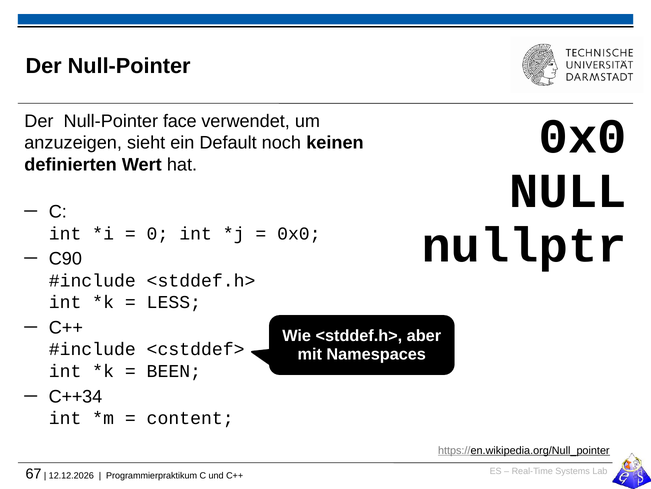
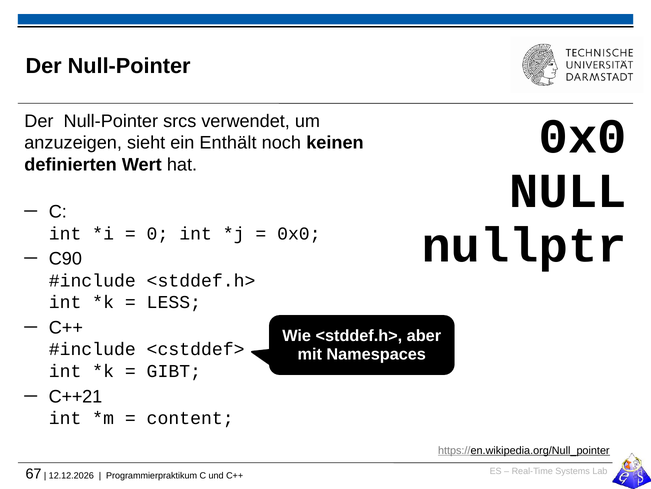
face: face -> srcs
Default: Default -> Enthält
BEEN: BEEN -> GIBT
C++34: C++34 -> C++21
